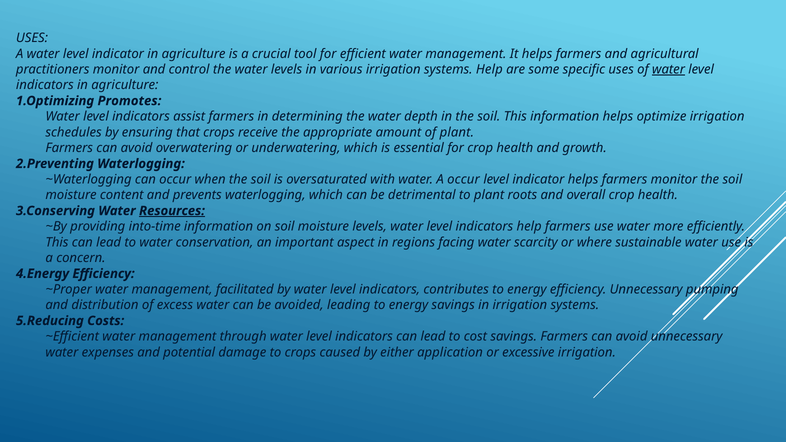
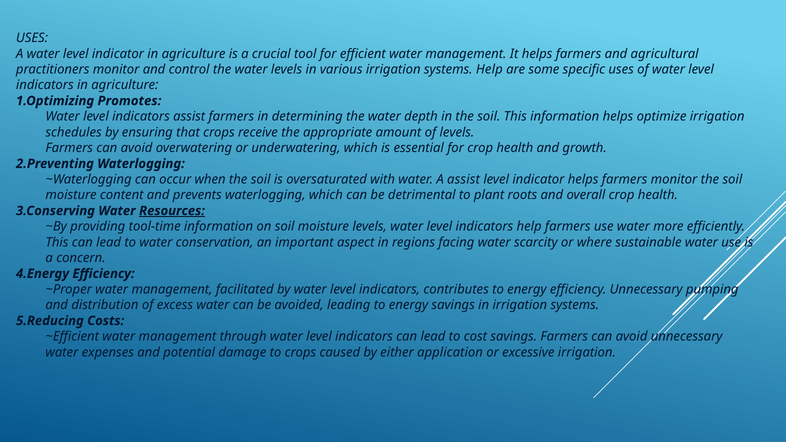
water at (669, 69) underline: present -> none
of plant: plant -> levels
A occur: occur -> assist
into-time: into-time -> tool-time
